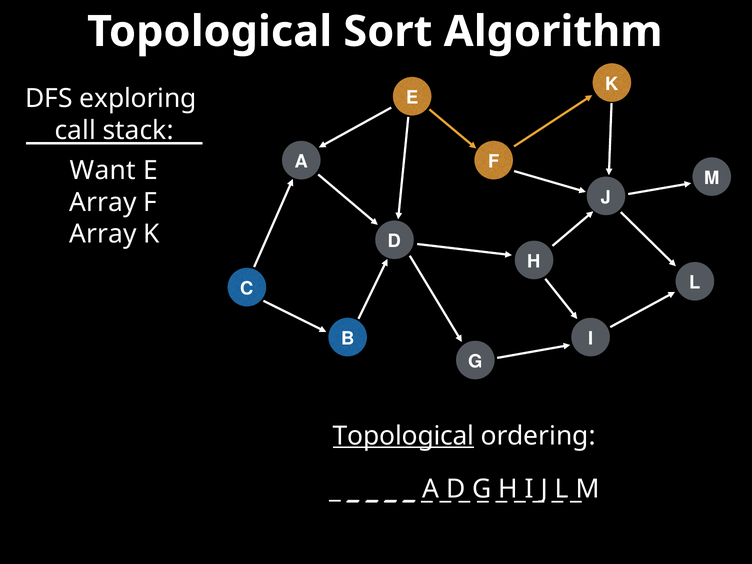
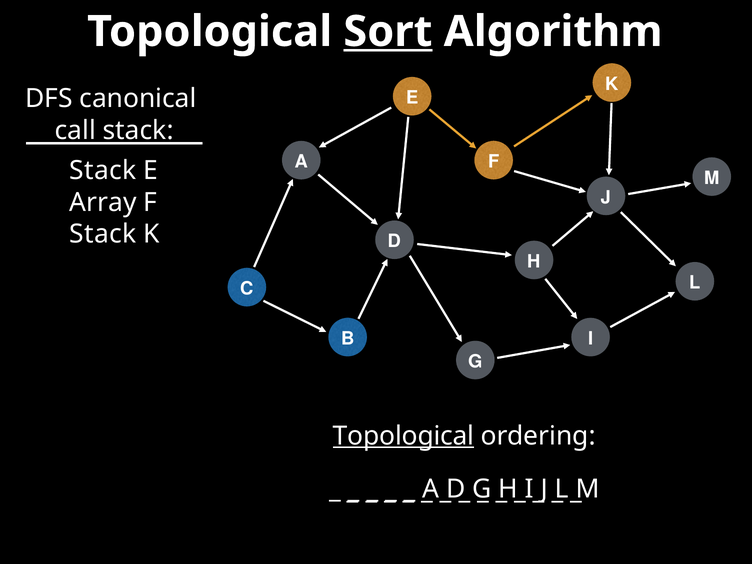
Sort underline: none -> present
exploring: exploring -> canonical
Want at (103, 171): Want -> Stack
Array at (103, 234): Array -> Stack
